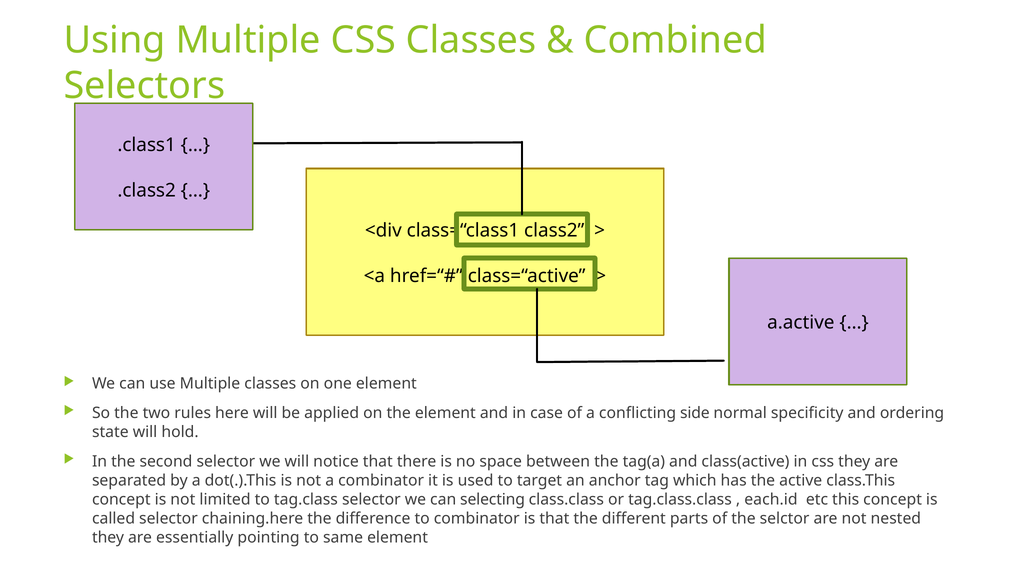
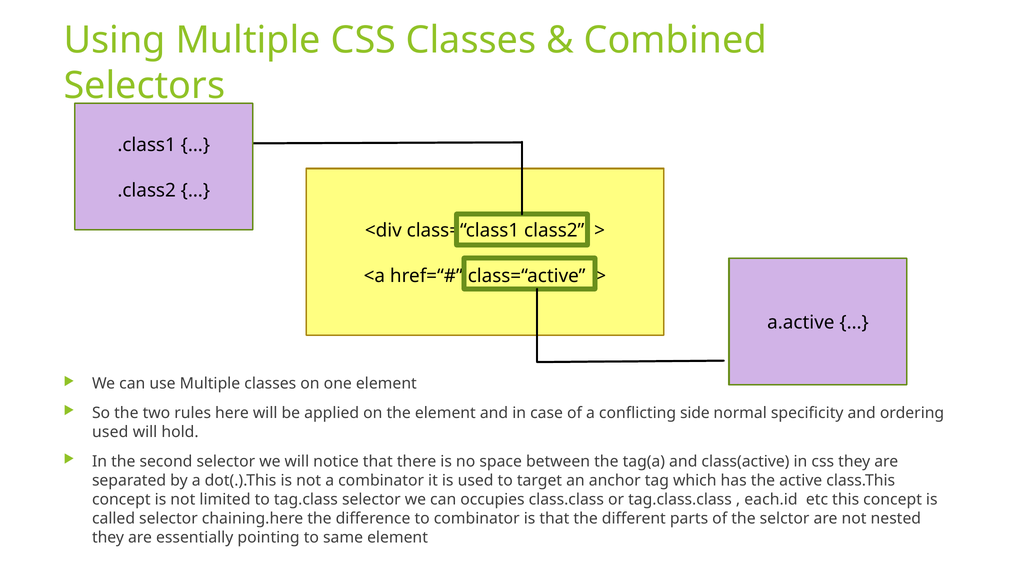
state at (110, 432): state -> used
selecting: selecting -> occupies
